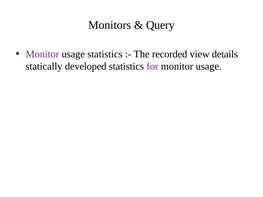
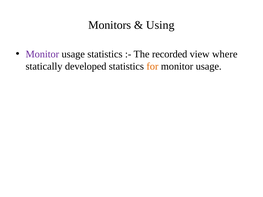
Query: Query -> Using
details: details -> where
for colour: purple -> orange
